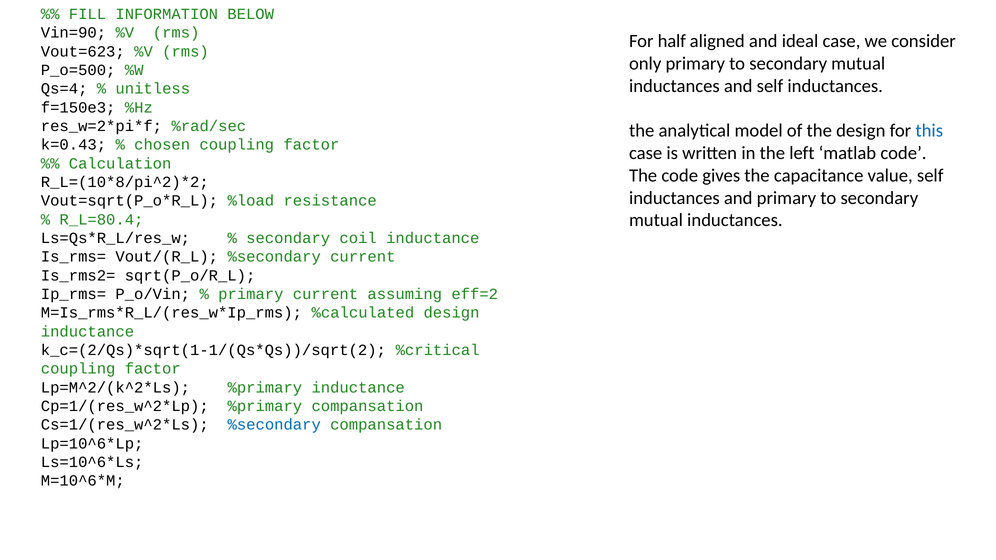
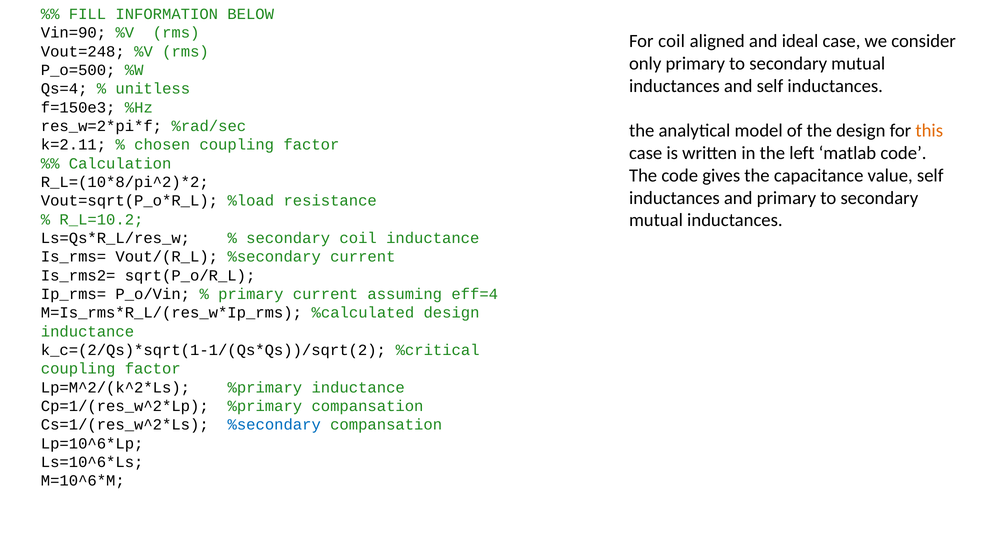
For half: half -> coil
Vout=623: Vout=623 -> Vout=248
this colour: blue -> orange
k=0.43: k=0.43 -> k=2.11
R_L=80.4: R_L=80.4 -> R_L=10.2
eff=2: eff=2 -> eff=4
